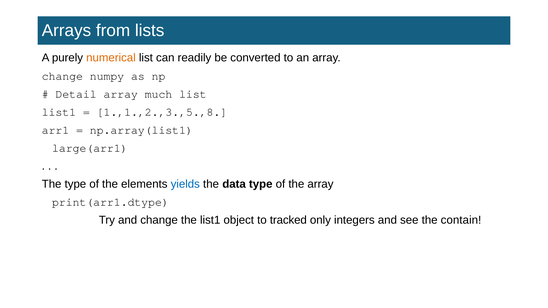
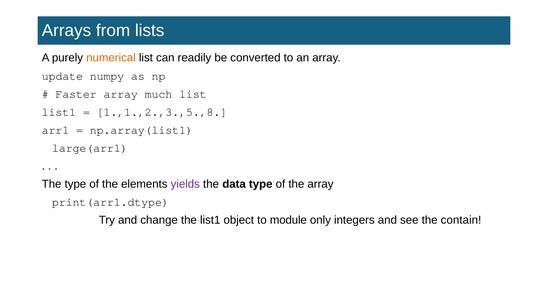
change at (62, 76): change -> update
Detail: Detail -> Faster
yields colour: blue -> purple
tracked: tracked -> module
